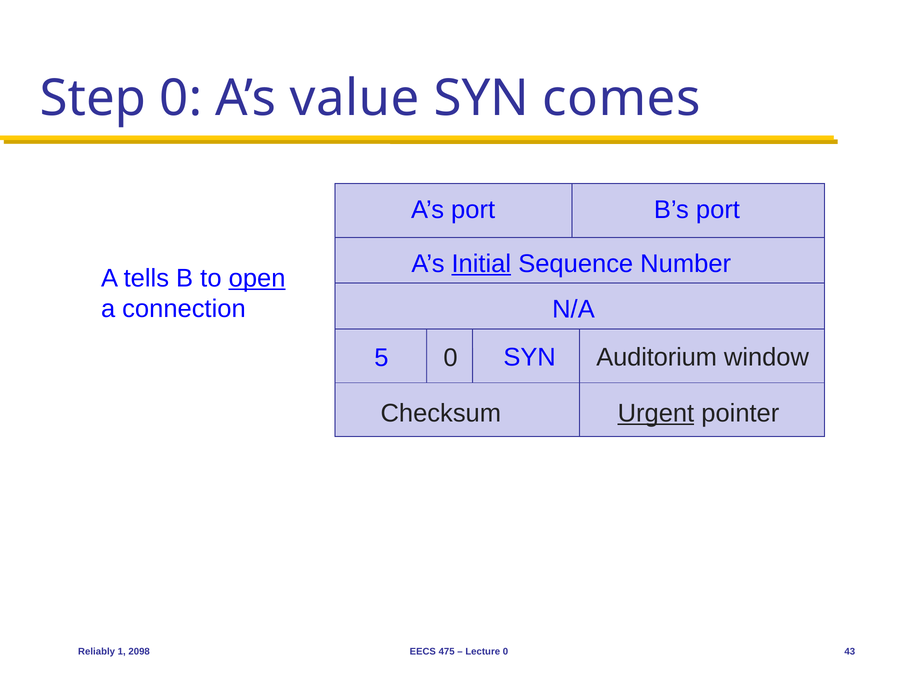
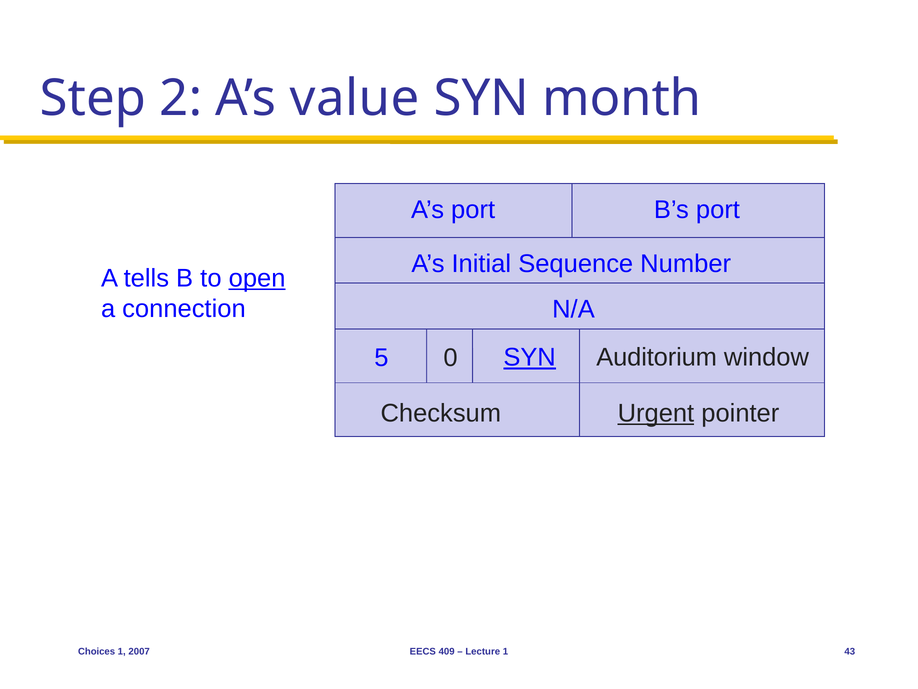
Step 0: 0 -> 2
comes: comes -> month
Initial underline: present -> none
SYN at (530, 357) underline: none -> present
Reliably: Reliably -> Choices
2098: 2098 -> 2007
475: 475 -> 409
Lecture 0: 0 -> 1
